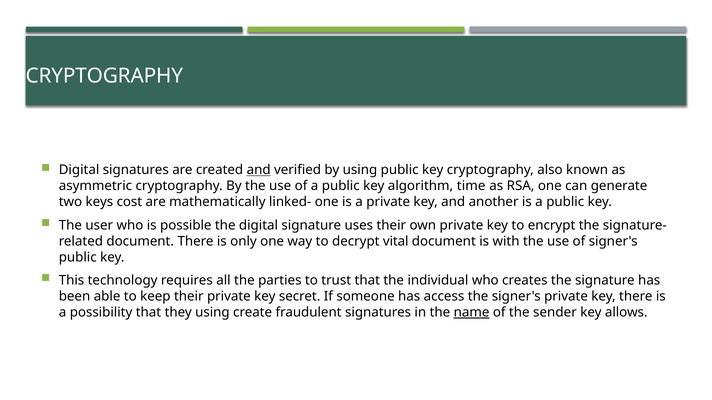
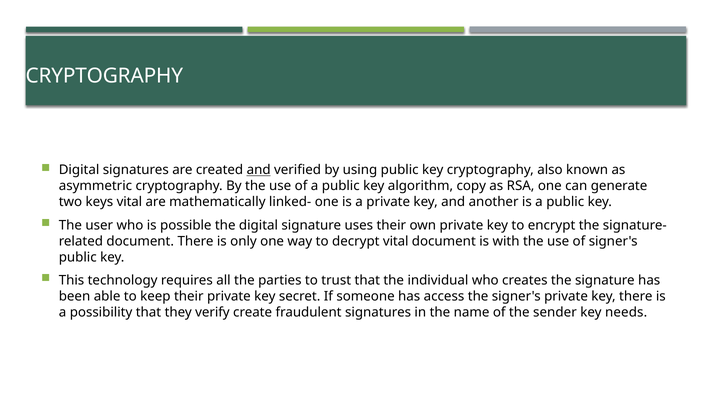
time: time -> copy
keys cost: cost -> vital
they using: using -> verify
name underline: present -> none
allows: allows -> needs
